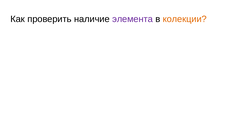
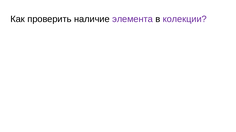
колекции colour: orange -> purple
